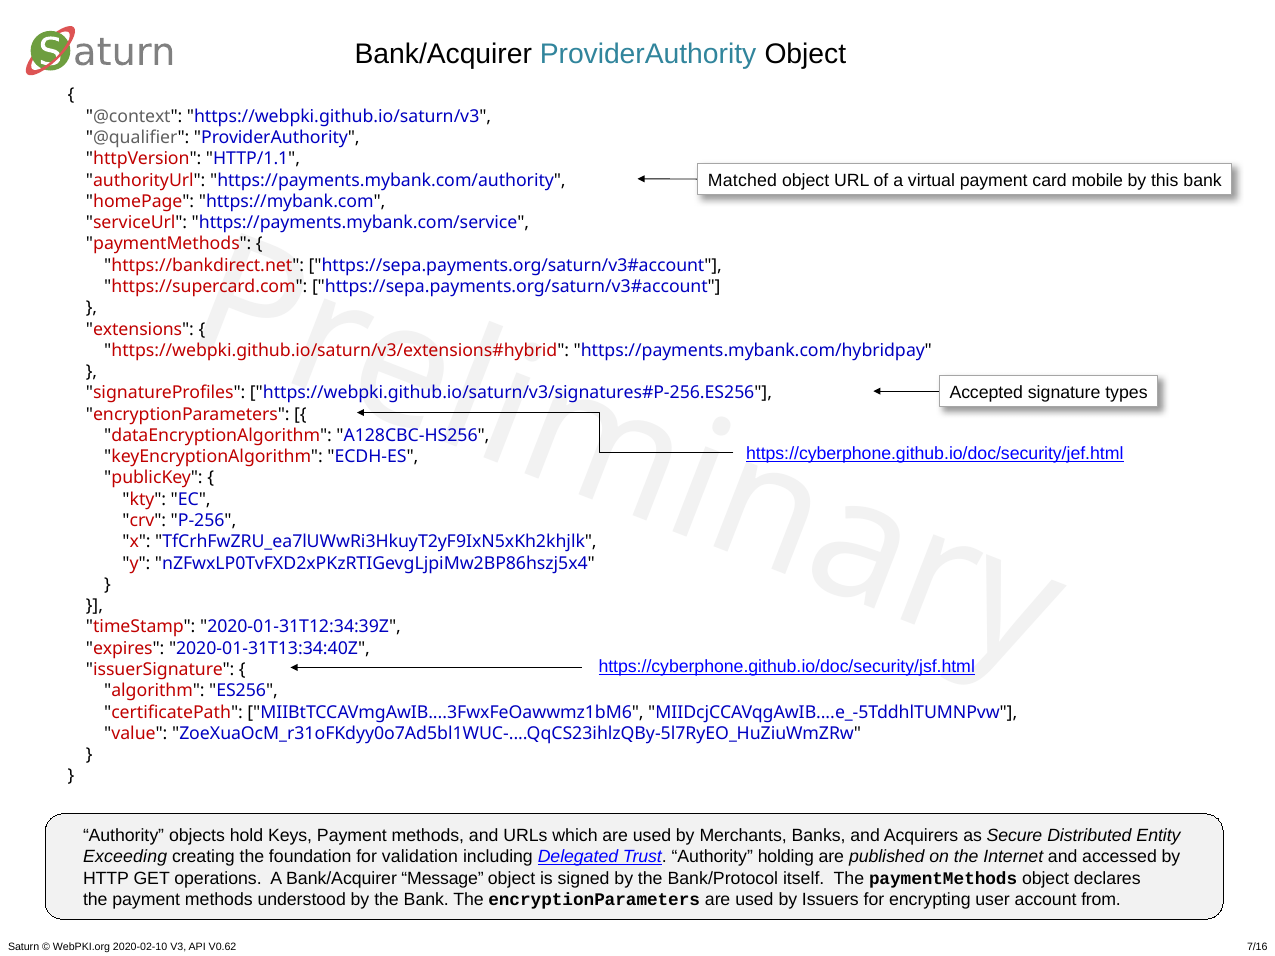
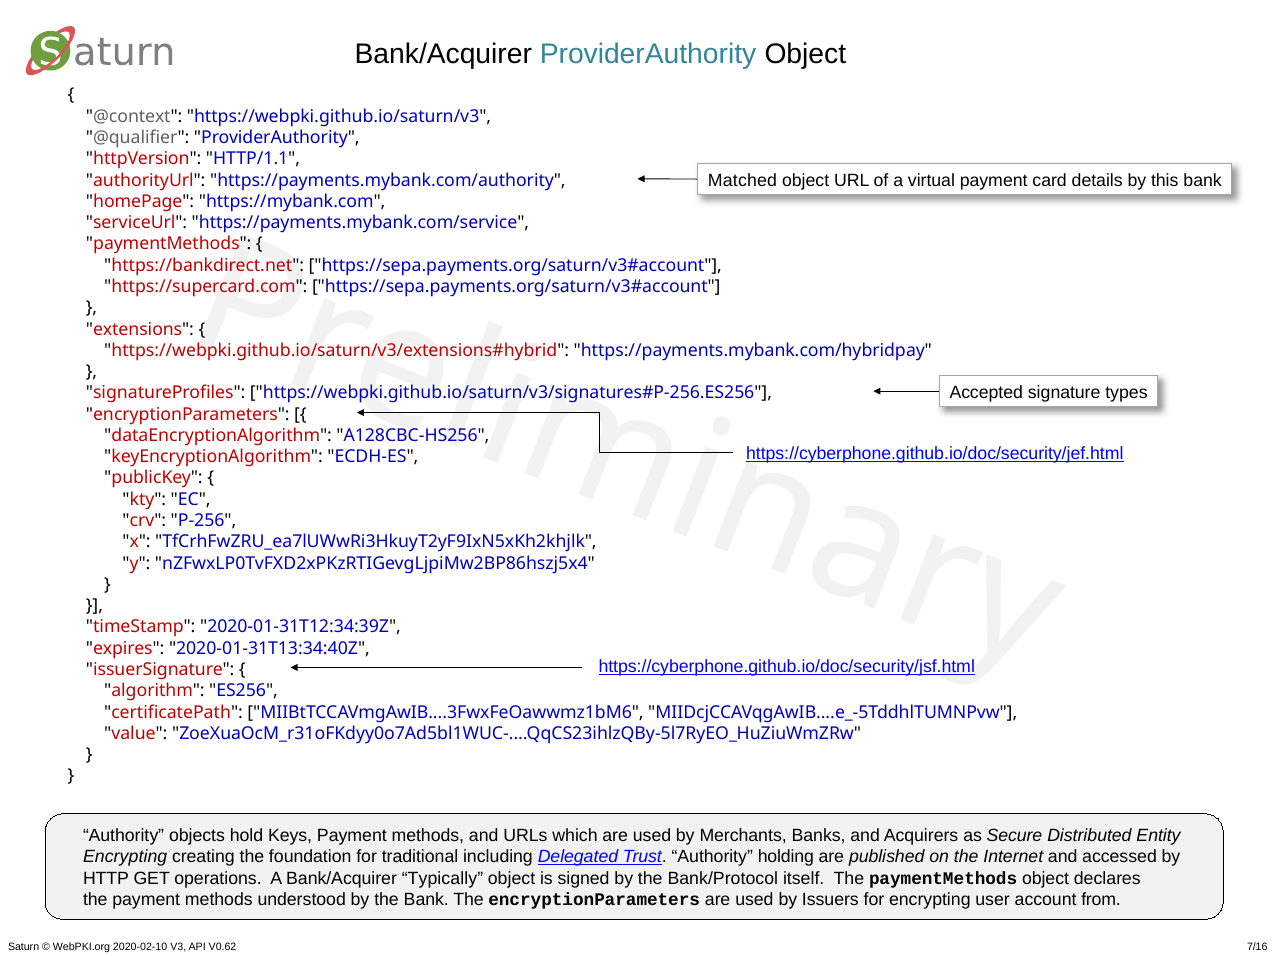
mobile: mobile -> details
Exceeding at (125, 857): Exceeding -> Encrypting
validation: validation -> traditional
Message: Message -> Typically
